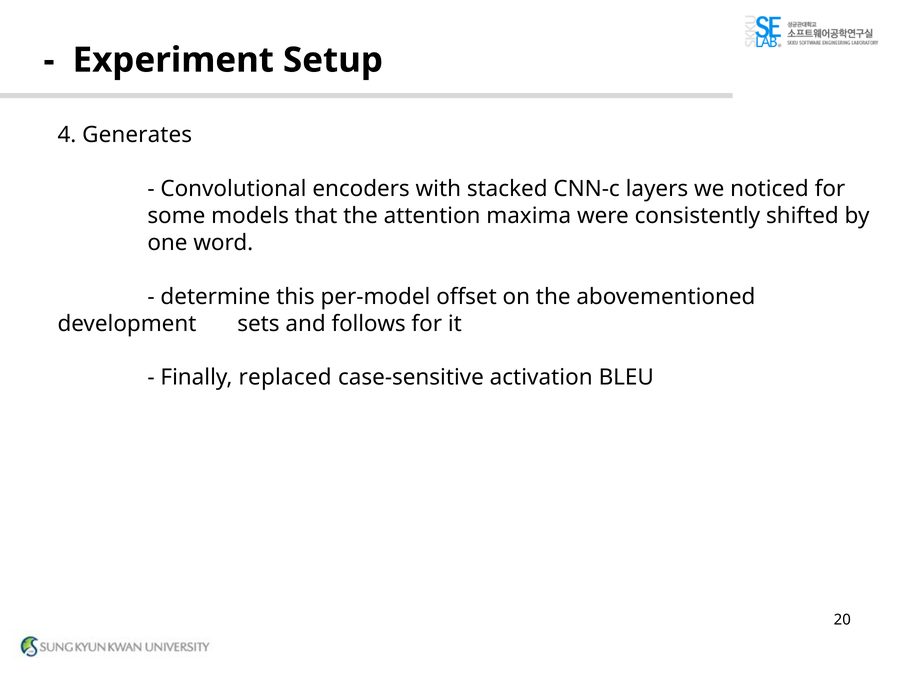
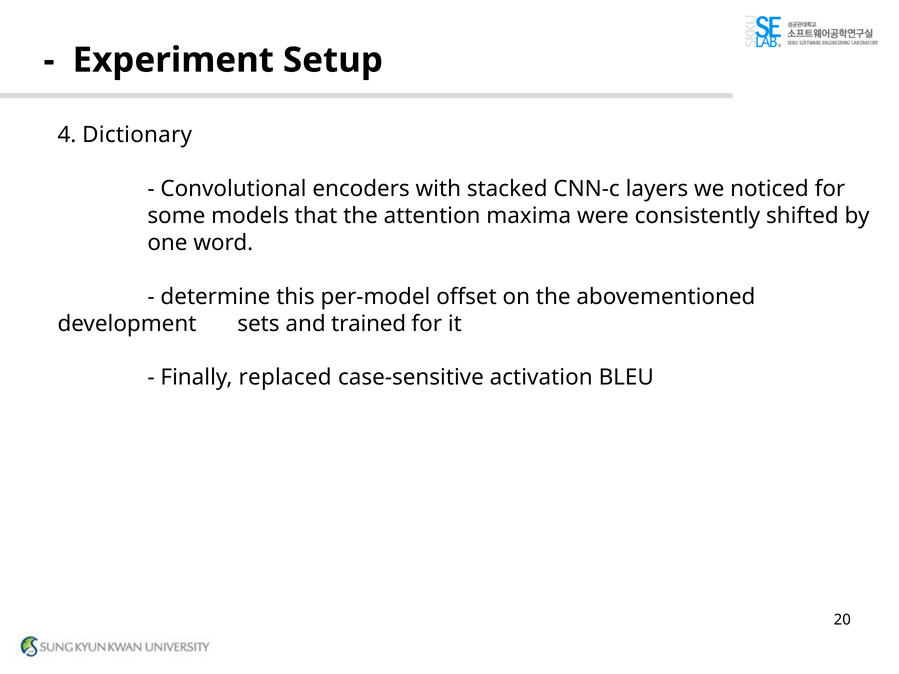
Generates: Generates -> Dictionary
follows: follows -> trained
